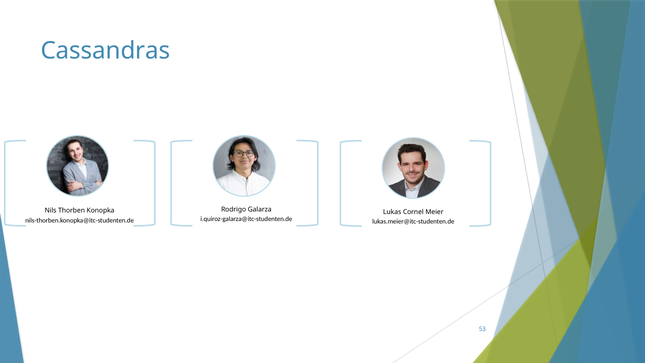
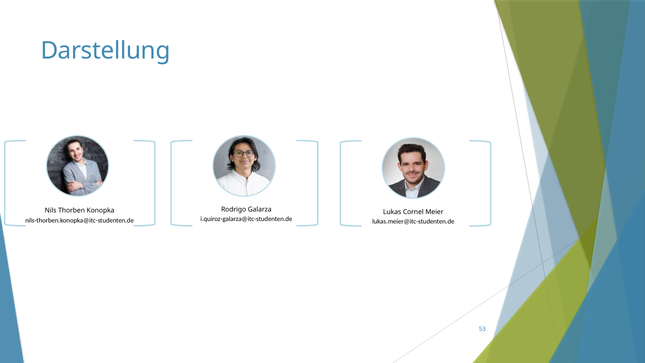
Cassandras: Cassandras -> Darstellung
